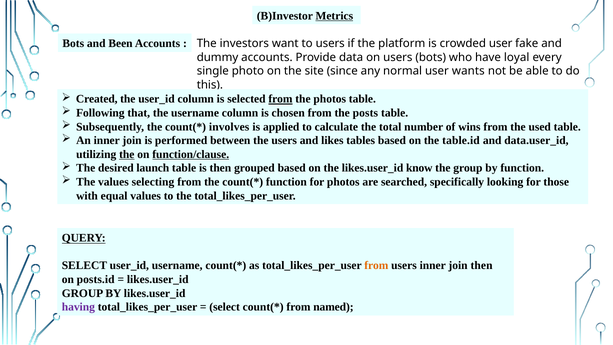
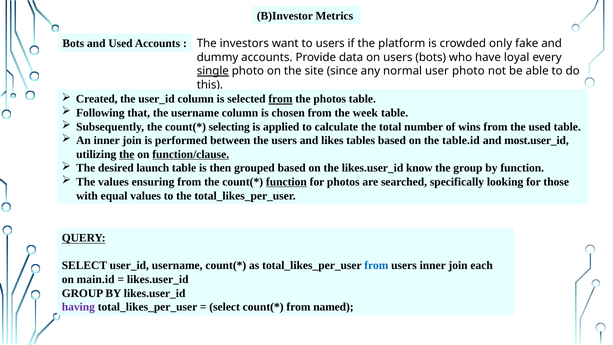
Metrics underline: present -> none
and Been: Been -> Used
crowded user: user -> only
single underline: none -> present
user wants: wants -> photo
posts: posts -> week
involves: involves -> selecting
data.user_id: data.user_id -> most.user_id
selecting: selecting -> ensuring
function at (286, 182) underline: none -> present
from at (376, 266) colour: orange -> blue
join then: then -> each
posts.id: posts.id -> main.id
